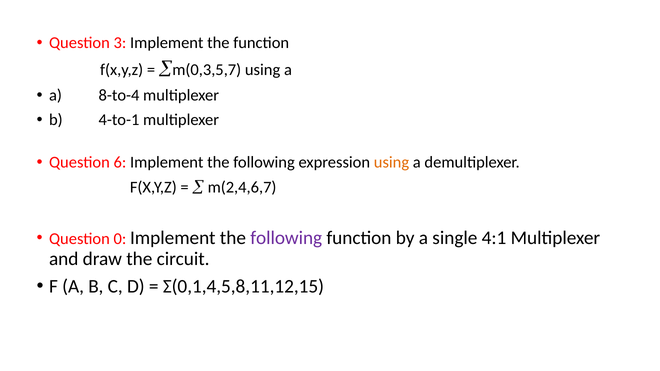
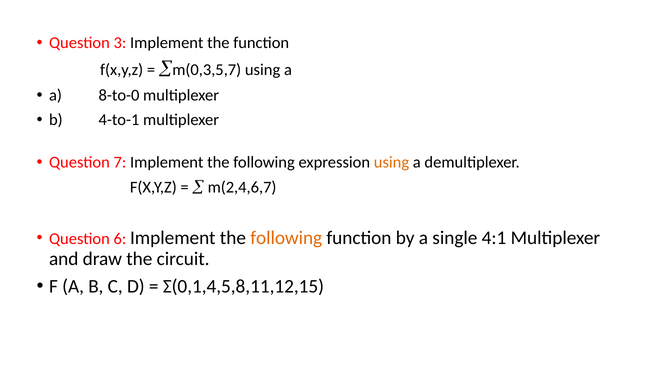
8-to-4: 8-to-4 -> 8-to-0
6: 6 -> 7
0: 0 -> 6
following at (286, 238) colour: purple -> orange
